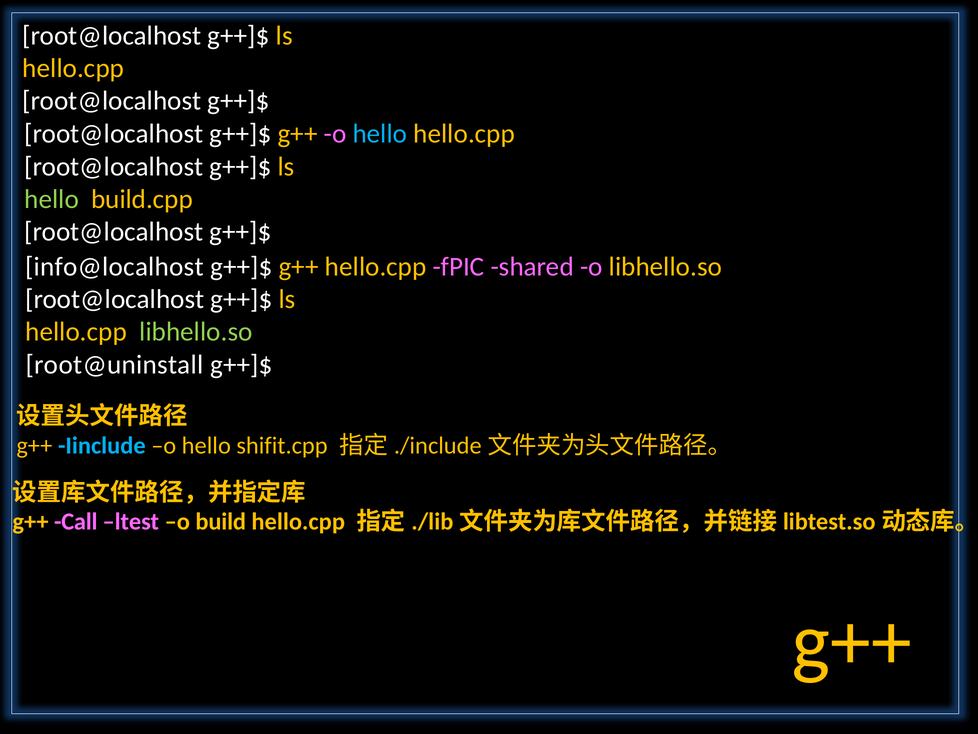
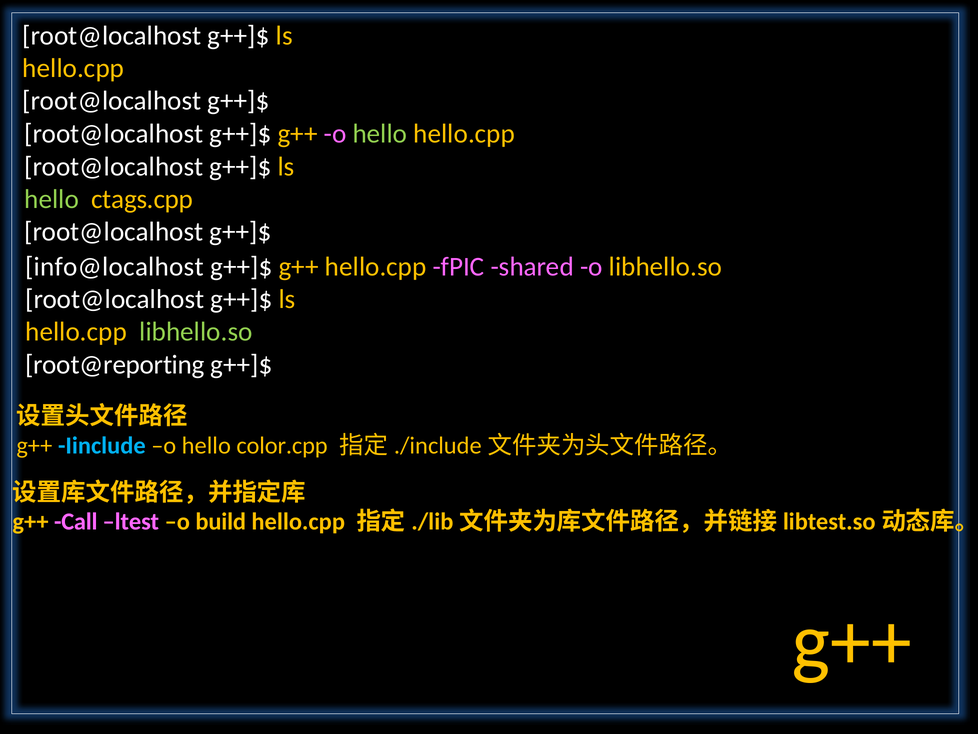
hello at (380, 134) colour: light blue -> light green
build.cpp: build.cpp -> ctags.cpp
root@uninstall: root@uninstall -> root@reporting
shifit.cpp: shifit.cpp -> color.cpp
